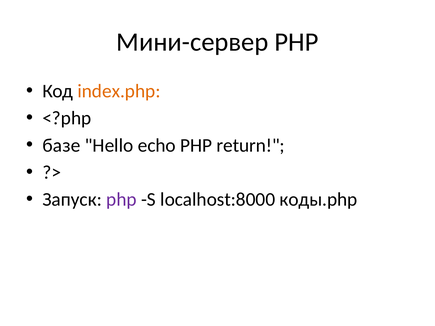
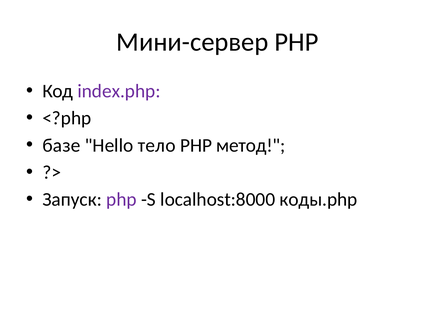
index.php colour: orange -> purple
echo: echo -> тело
return: return -> метод
